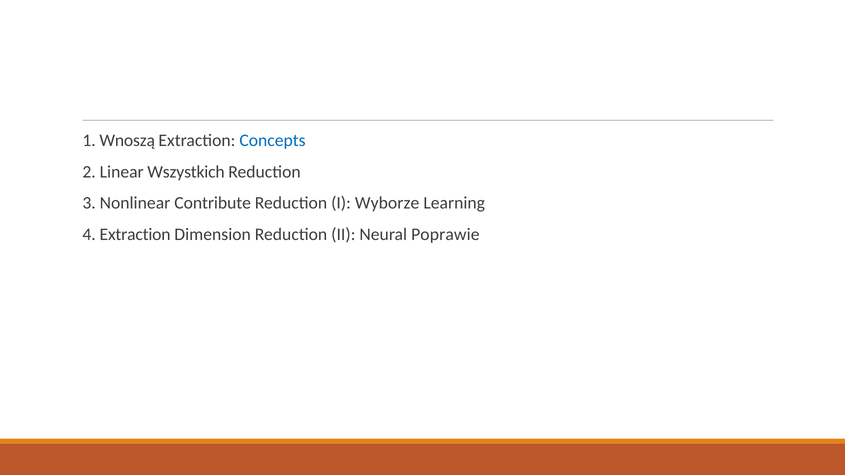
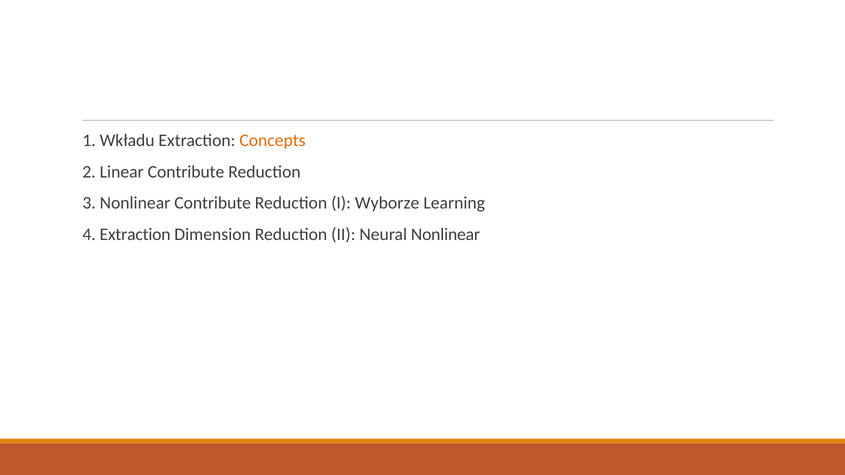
Wnoszą: Wnoszą -> Wkładu
Concepts colour: blue -> orange
Linear Wszystkich: Wszystkich -> Contribute
Neural Poprawie: Poprawie -> Nonlinear
